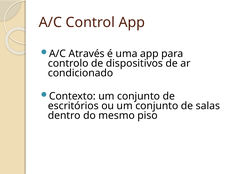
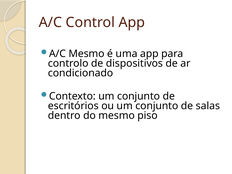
A/C Através: Através -> Mesmo
